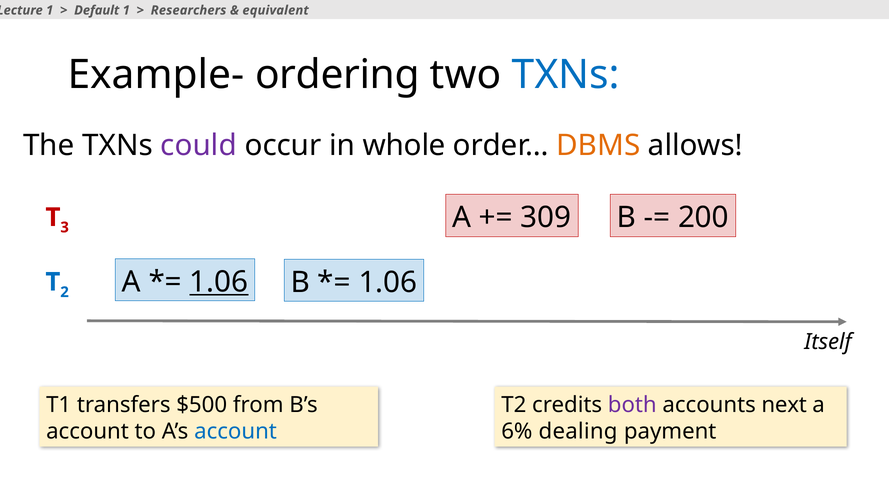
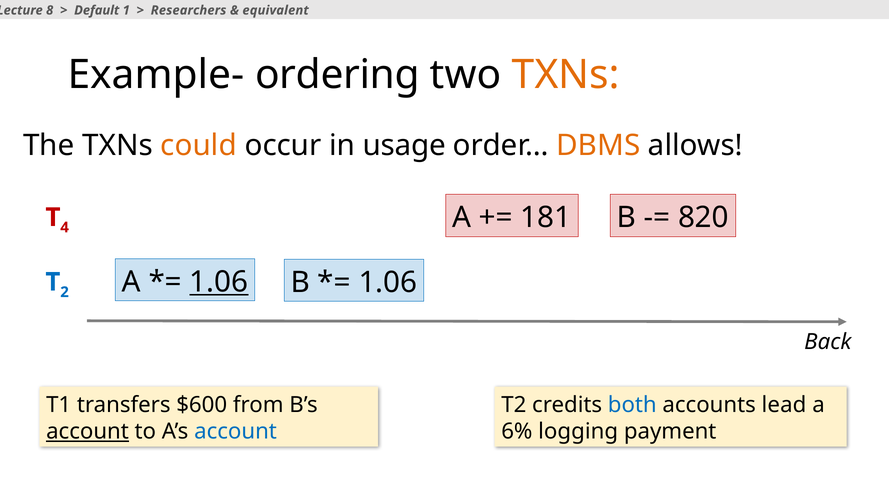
1 at (50, 10): 1 -> 8
TXNs at (566, 75) colour: blue -> orange
could colour: purple -> orange
whole: whole -> usage
309: 309 -> 181
200: 200 -> 820
3: 3 -> 4
Itself: Itself -> Back
both colour: purple -> blue
next: next -> lead
$500: $500 -> $600
dealing: dealing -> logging
account at (88, 432) underline: none -> present
